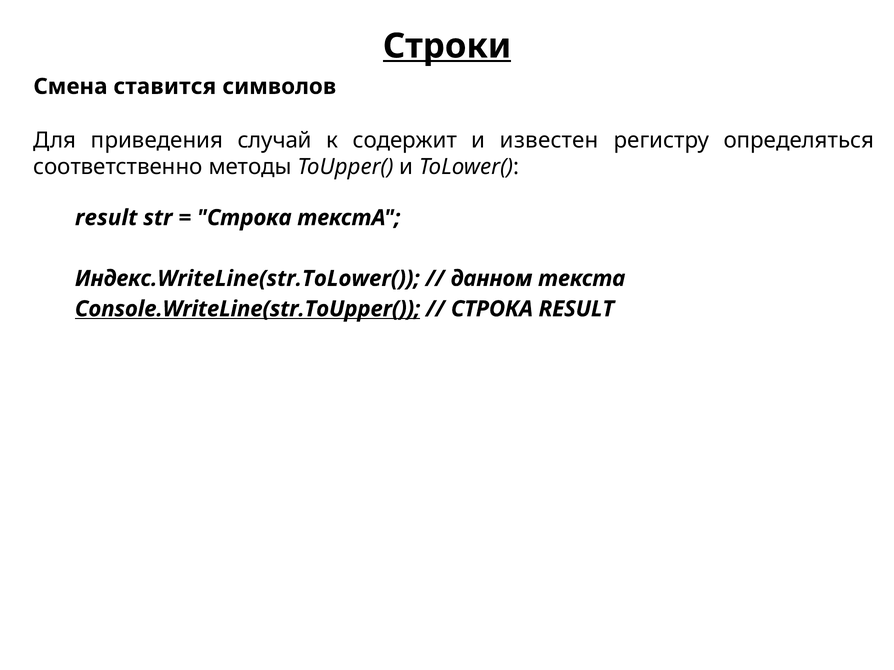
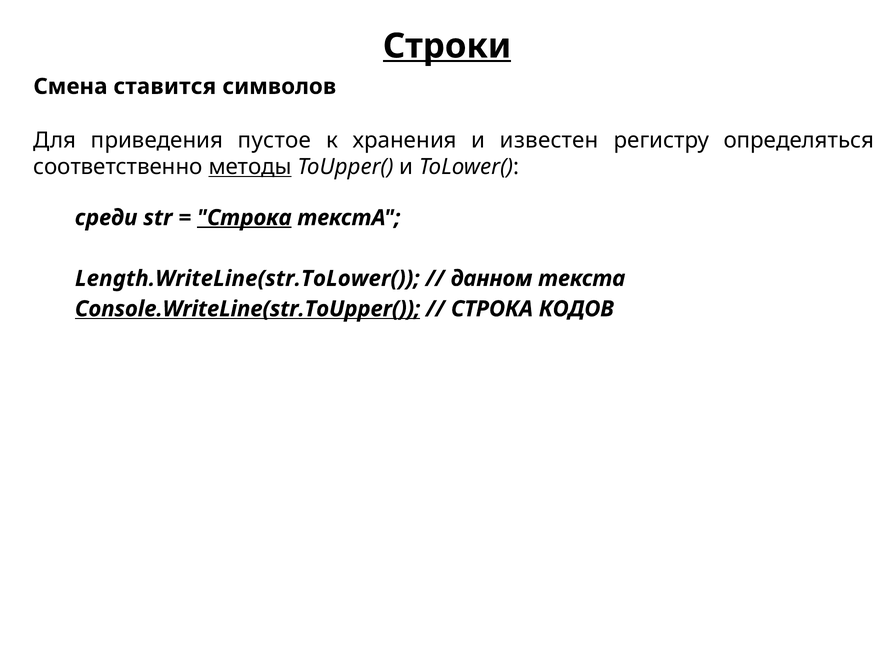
случай: случай -> пустое
содержит: содержит -> хранения
методы underline: none -> present
result at (106, 218): result -> среди
Строка at (244, 218) underline: none -> present
Индекс.WriteLine(str.ToLower(: Индекс.WriteLine(str.ToLower( -> Length.WriteLine(str.ToLower(
СТРОКА RESULT: RESULT -> КОДОВ
